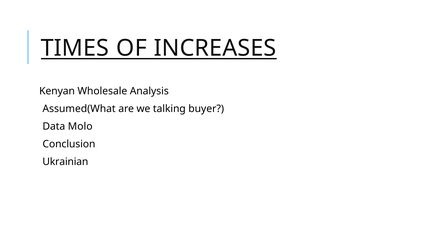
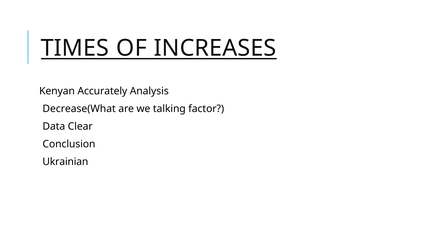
Wholesale: Wholesale -> Accurately
Assumed(What: Assumed(What -> Decrease(What
buyer: buyer -> factor
Molo: Molo -> Clear
